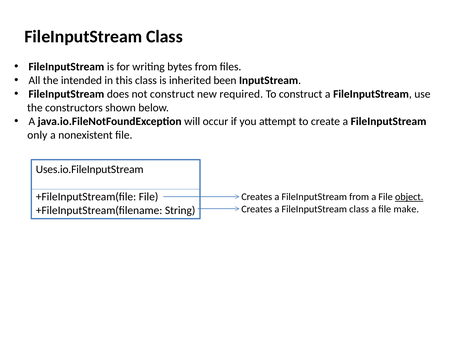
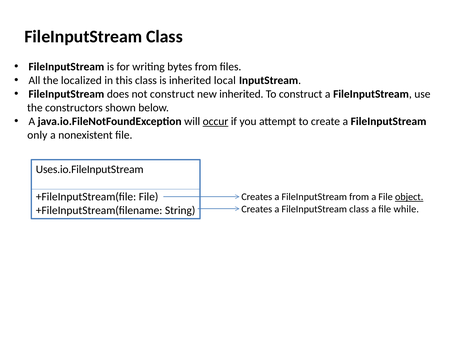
intended: intended -> localized
been: been -> local
new required: required -> inherited
occur underline: none -> present
make: make -> while
